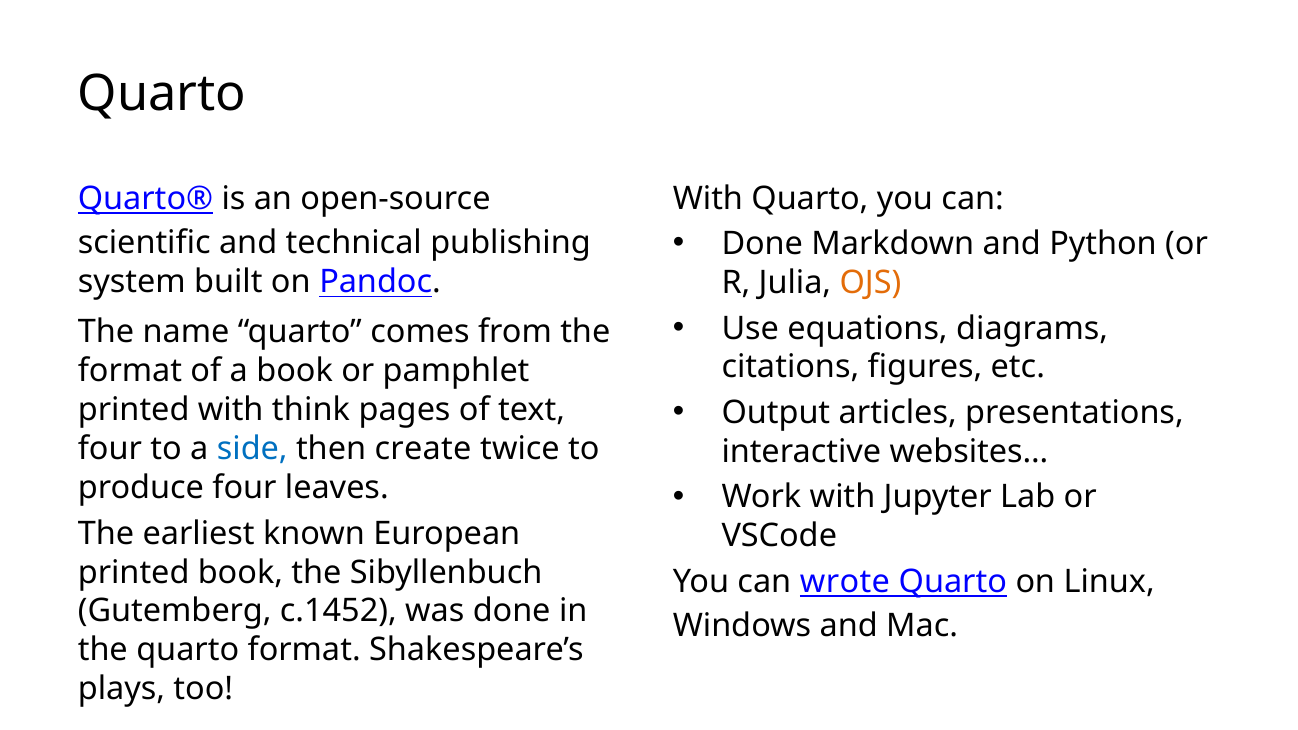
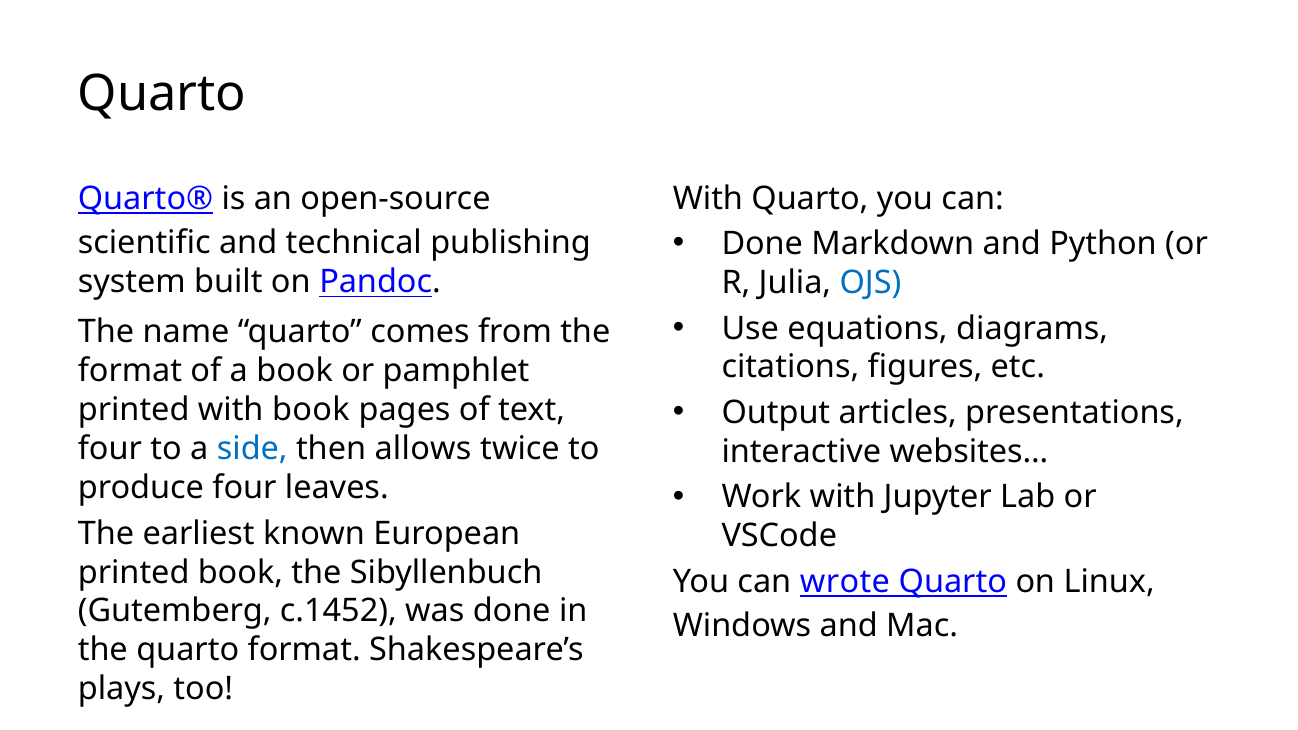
OJS colour: orange -> blue
with think: think -> book
create: create -> allows
